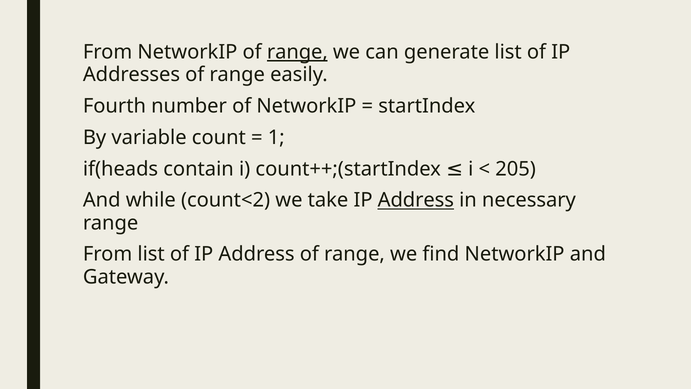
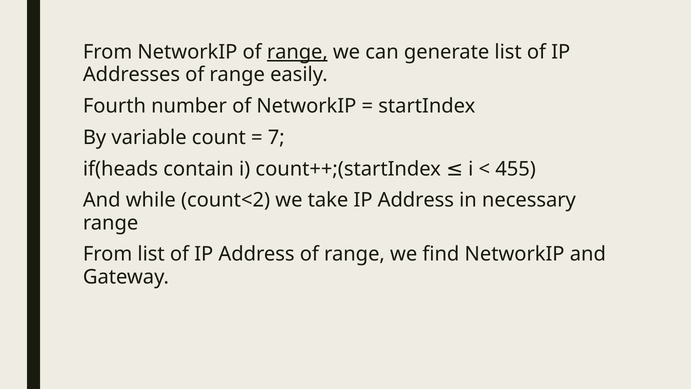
1: 1 -> 7
205: 205 -> 455
Address at (416, 200) underline: present -> none
